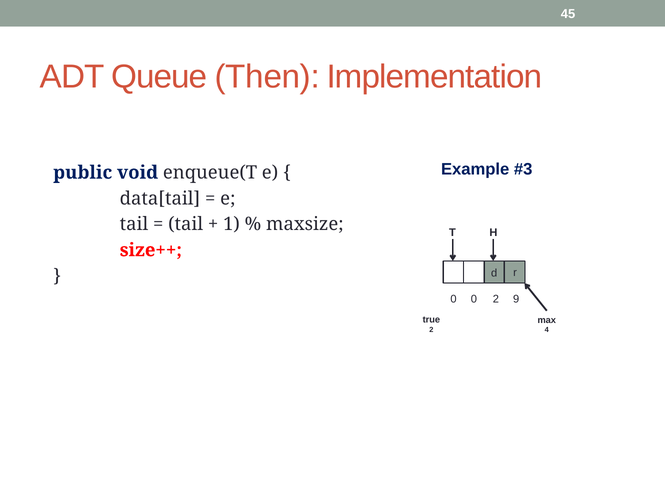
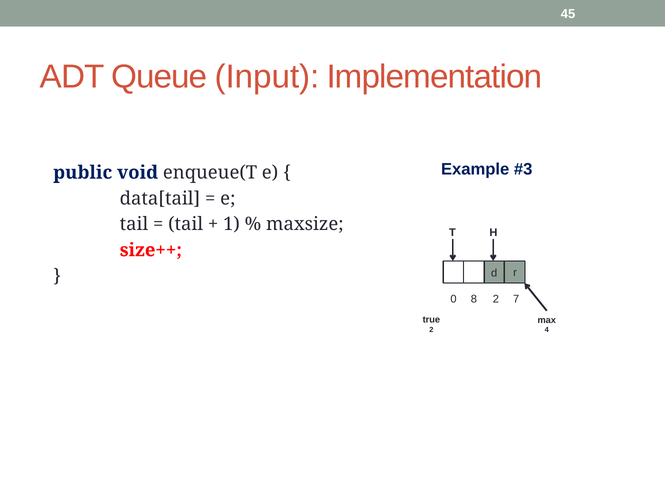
Then: Then -> Input
0 0: 0 -> 8
9: 9 -> 7
